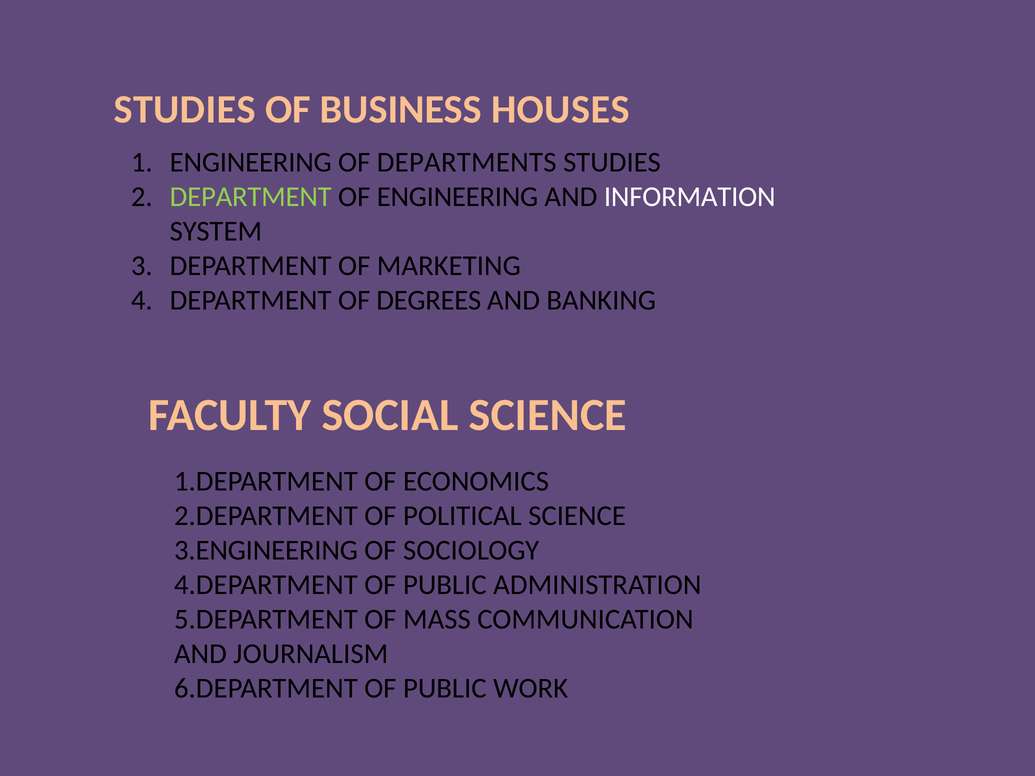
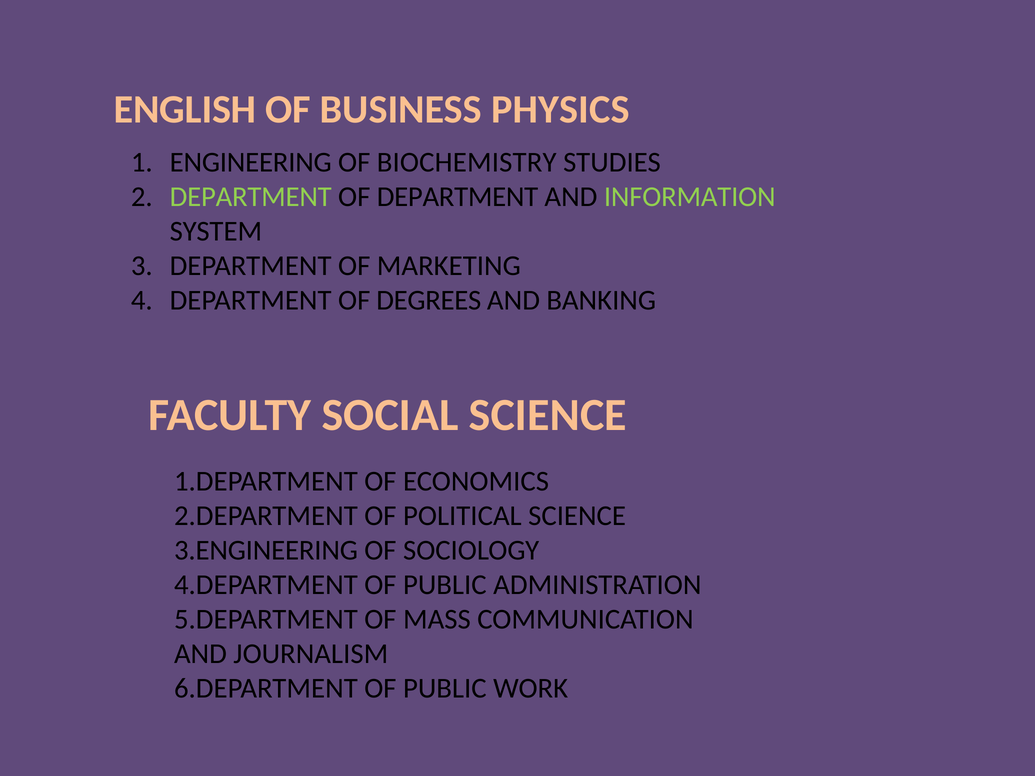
STUDIES at (185, 110): STUDIES -> ENGLISH
HOUSES: HOUSES -> PHYSICS
DEPARTMENTS: DEPARTMENTS -> BIOCHEMISTRY
OF ENGINEERING: ENGINEERING -> DEPARTMENT
INFORMATION colour: white -> light green
